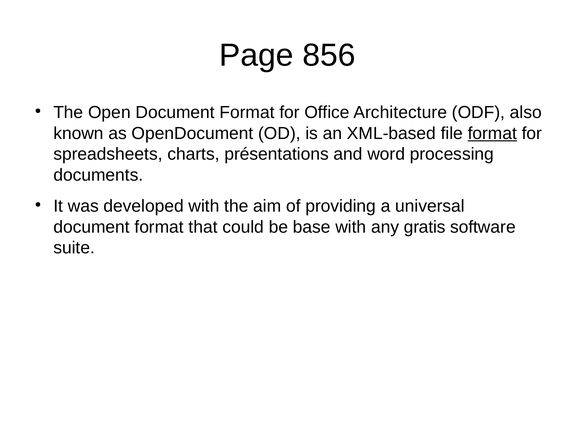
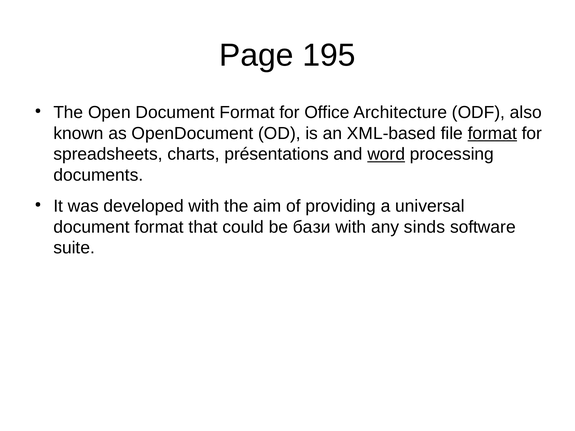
856: 856 -> 195
word underline: none -> present
base: base -> бази
gratis: gratis -> sinds
